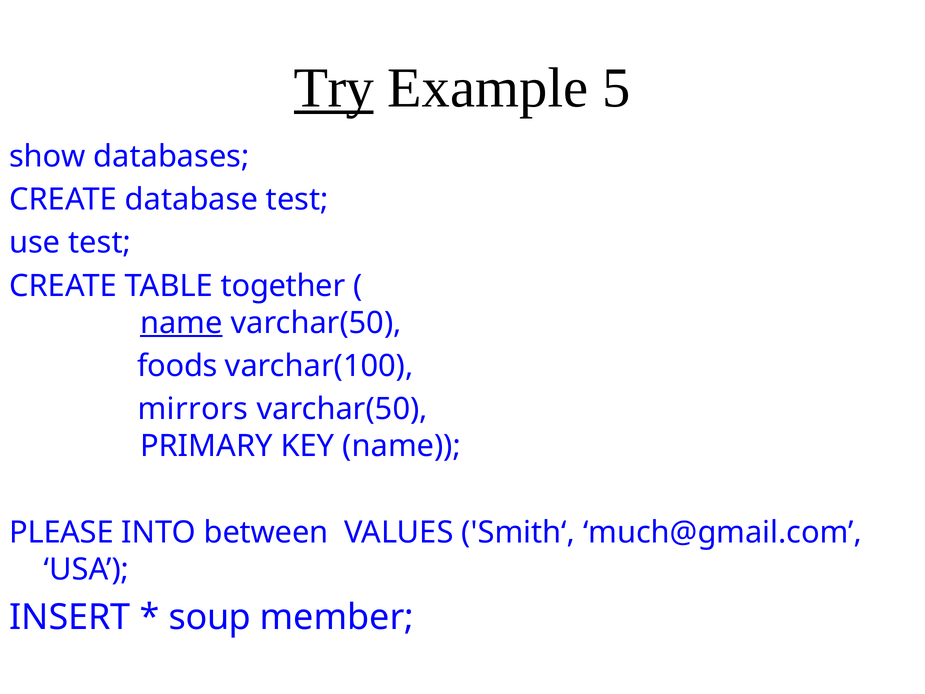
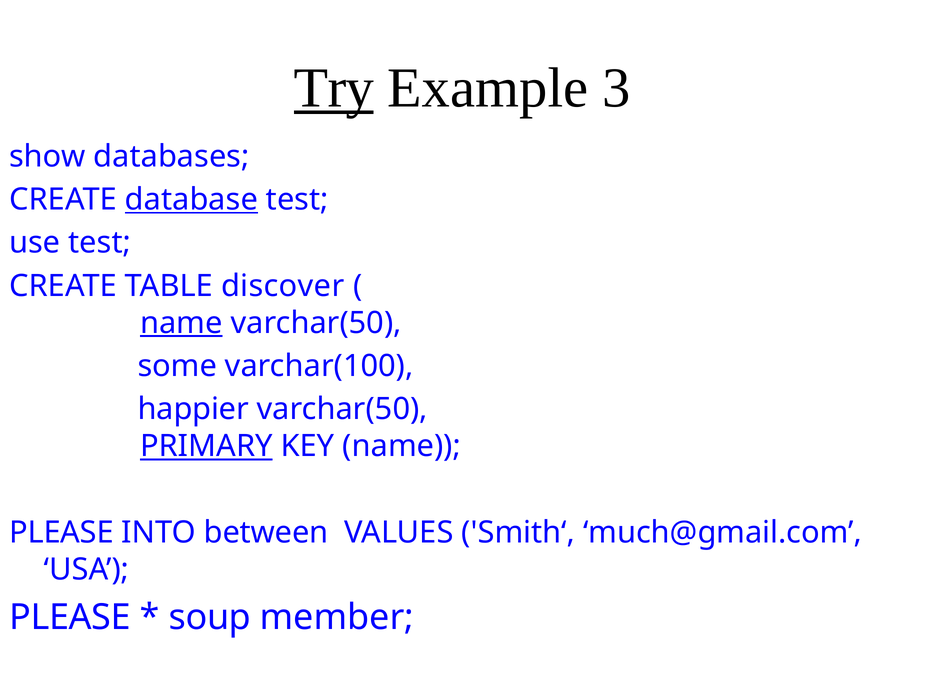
5: 5 -> 3
database underline: none -> present
together: together -> discover
foods: foods -> some
mirrors: mirrors -> happier
PRIMARY underline: none -> present
INSERT at (70, 617): INSERT -> PLEASE
